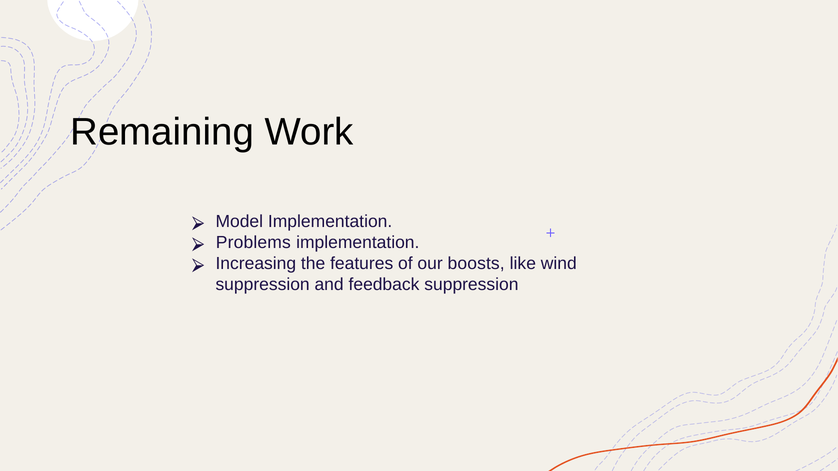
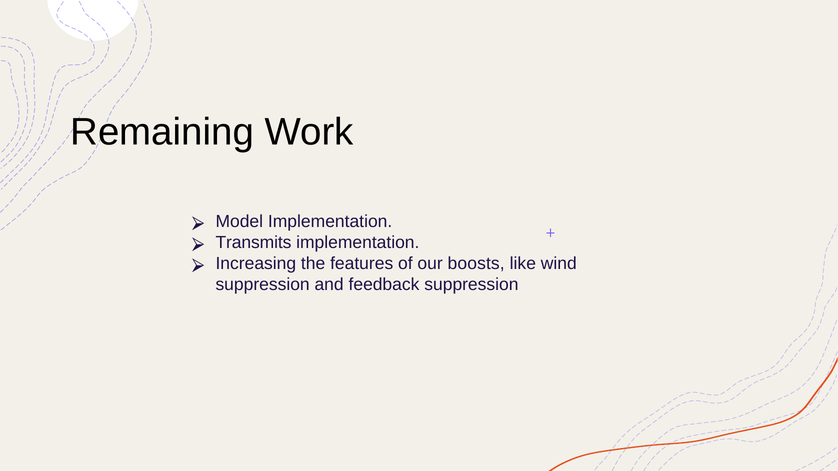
Problems: Problems -> Transmits
